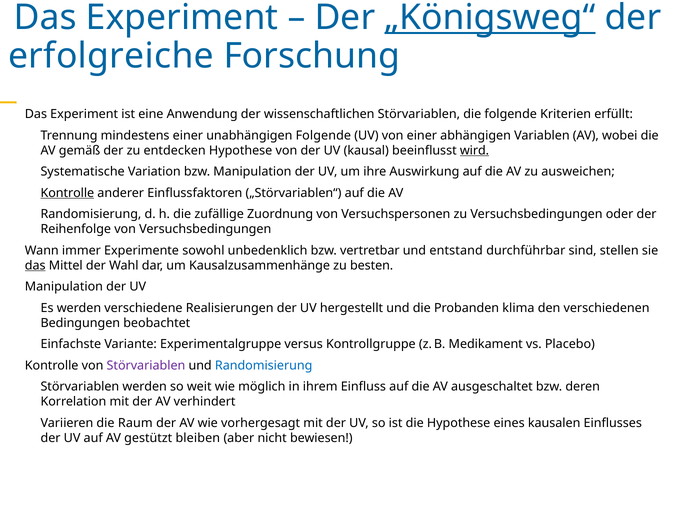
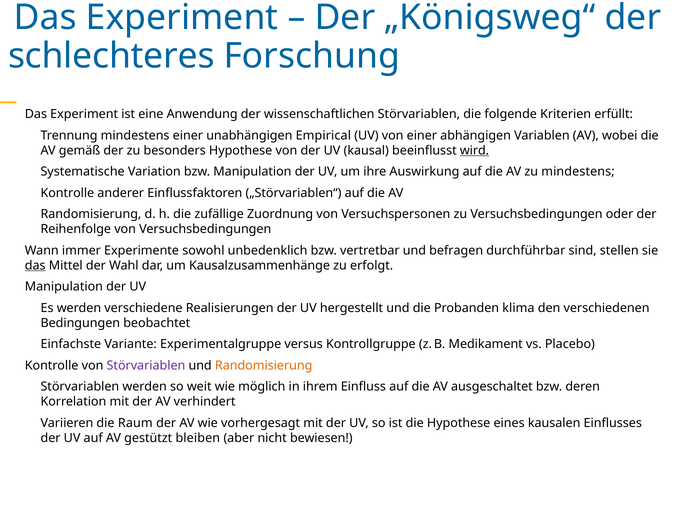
„Königsweg“ underline: present -> none
erfolgreiche: erfolgreiche -> schlechteres
unabhängigen Folgende: Folgende -> Empirical
entdecken: entdecken -> besonders
zu ausweichen: ausweichen -> mindestens
Kontrolle at (67, 193) underline: present -> none
entstand: entstand -> befragen
besten: besten -> erfolgt
Randomisierung at (264, 366) colour: blue -> orange
